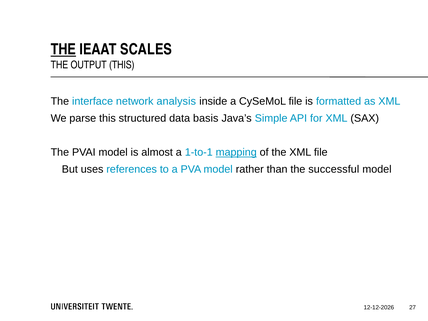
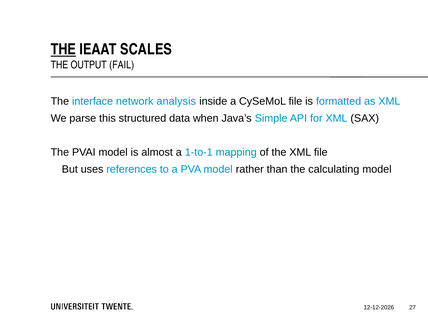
OUTPUT THIS: THIS -> FAIL
basis: basis -> when
mapping underline: present -> none
successful: successful -> calculating
